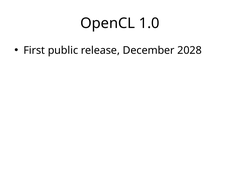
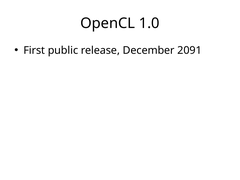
2028: 2028 -> 2091
